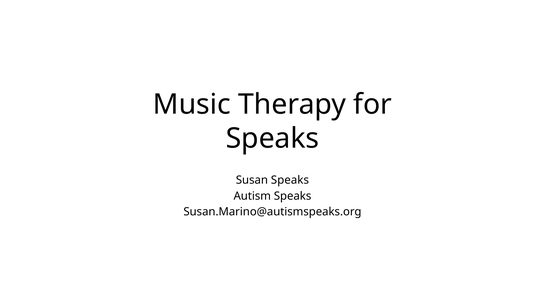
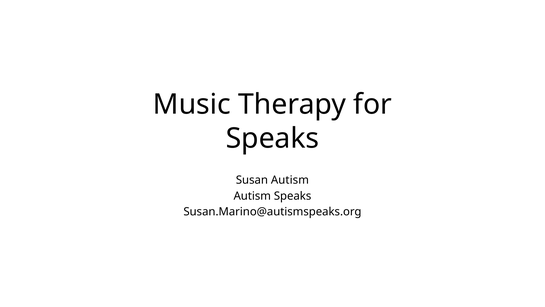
Susan Speaks: Speaks -> Autism
